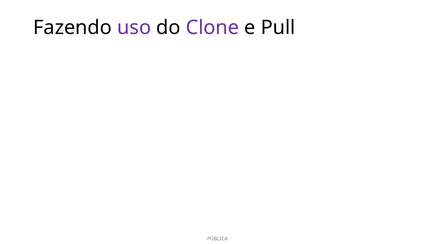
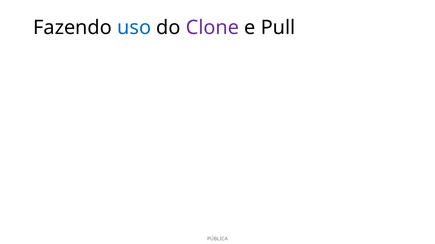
uso colour: purple -> blue
